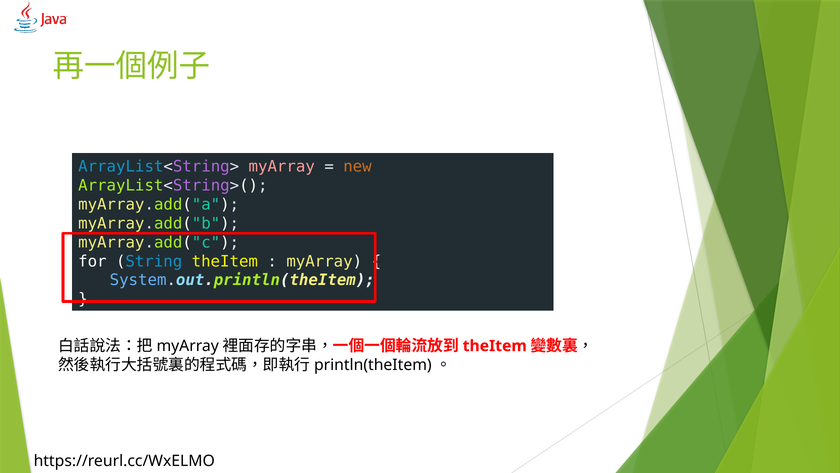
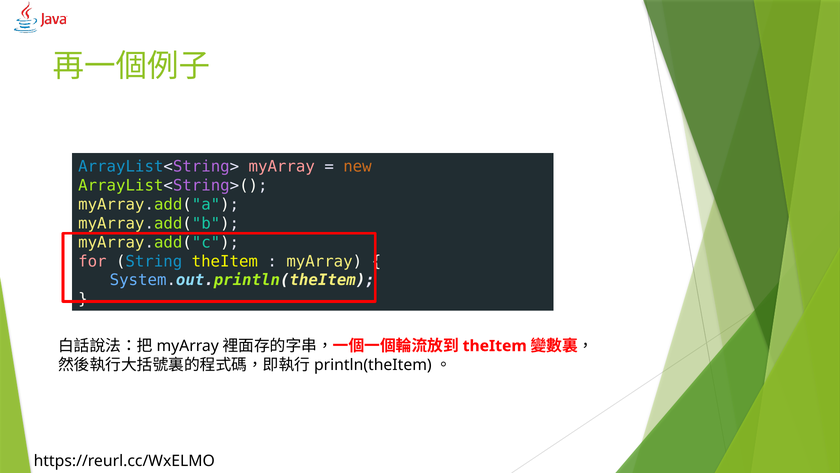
for colour: white -> pink
